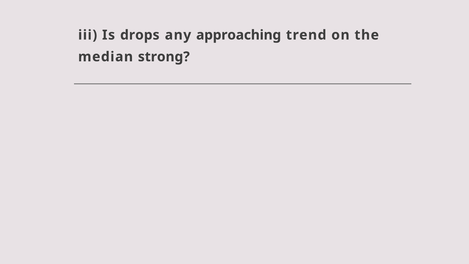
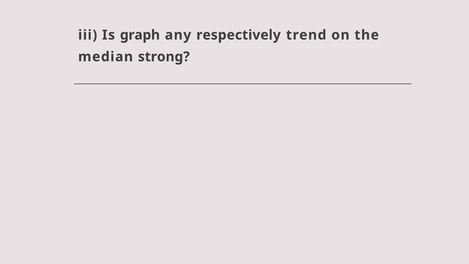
drops: drops -> graph
approaching: approaching -> respectively
